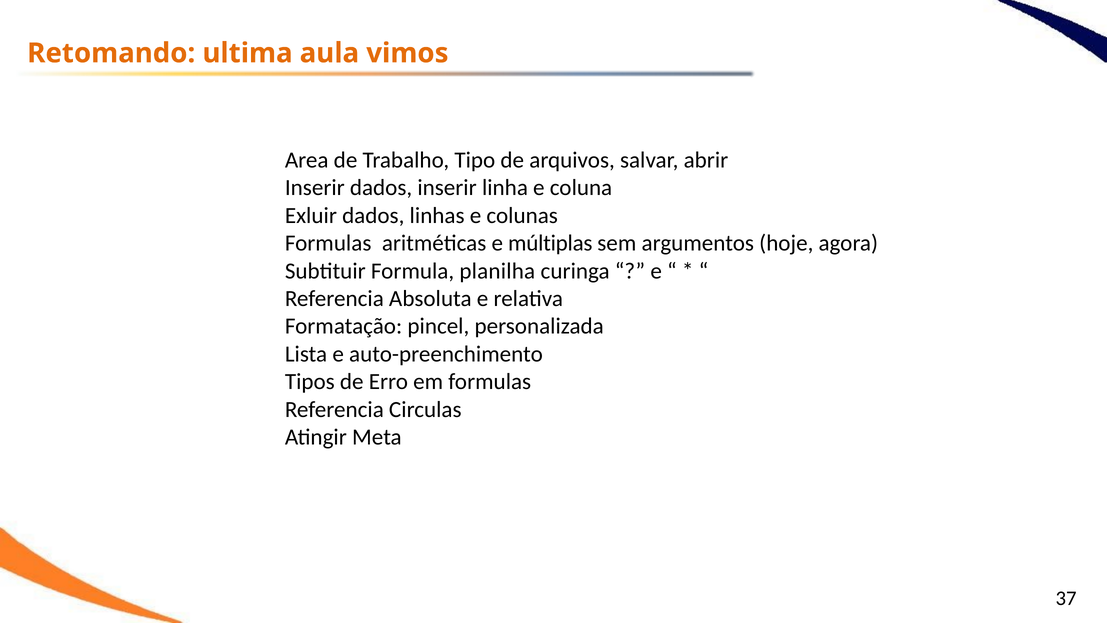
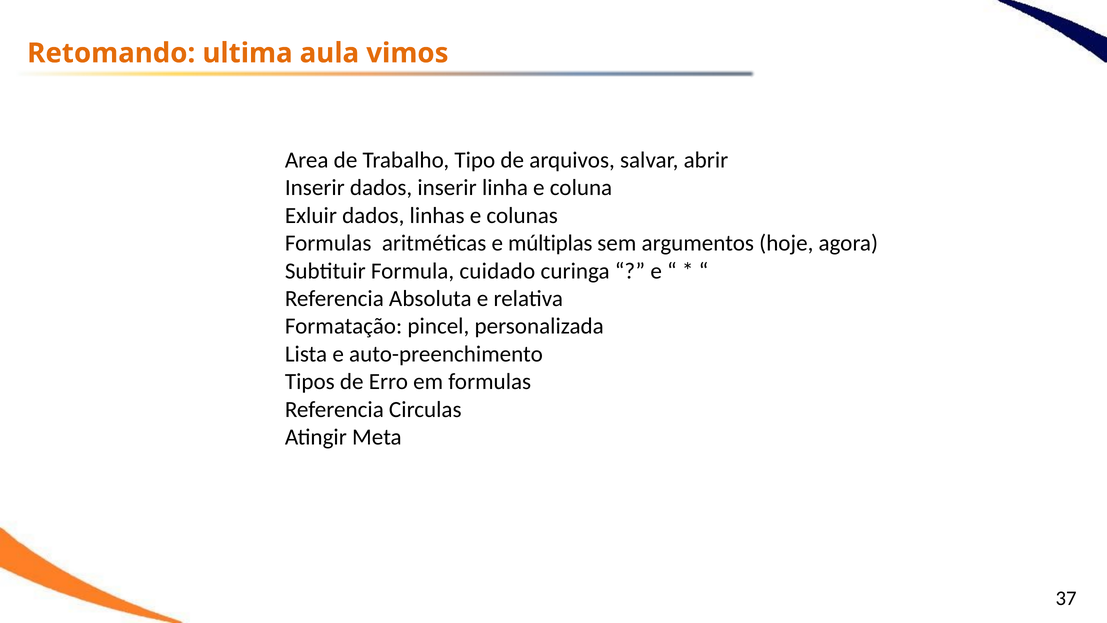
planilha: planilha -> cuidado
